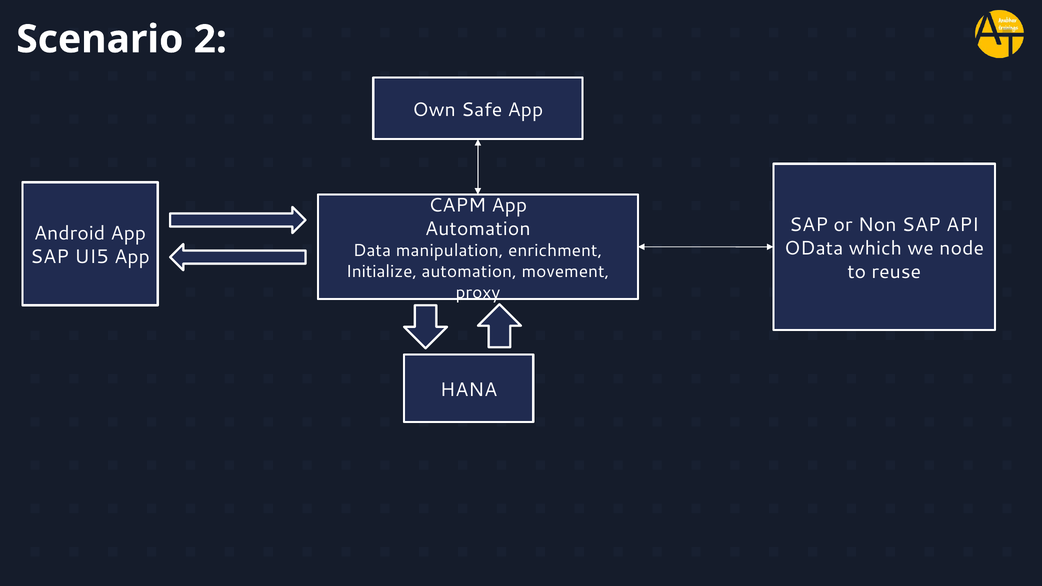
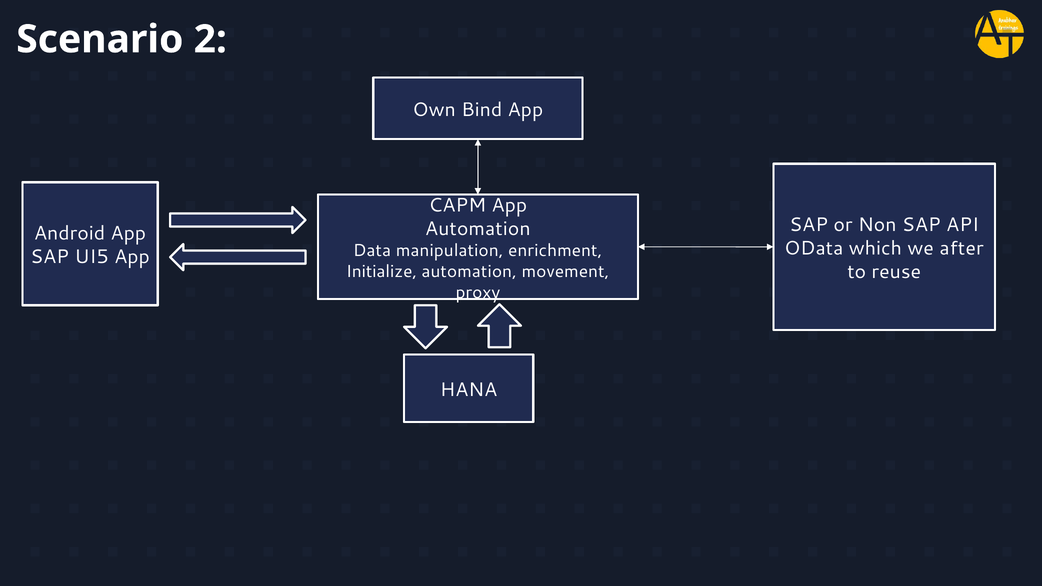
Safe: Safe -> Bind
node: node -> after
